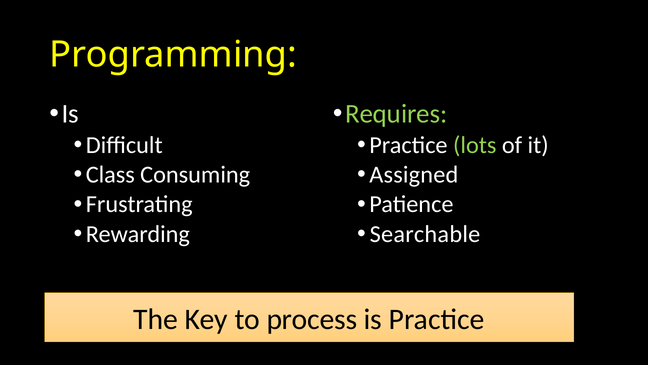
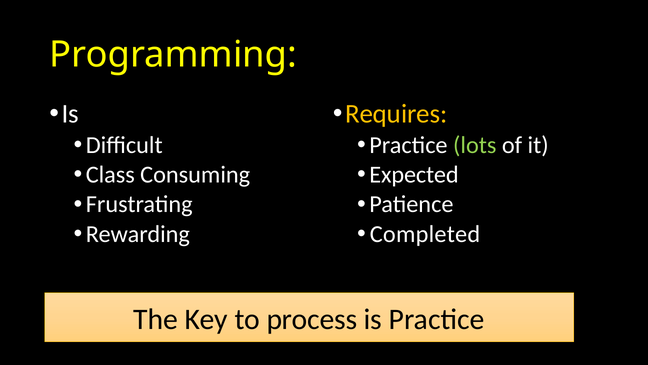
Requires colour: light green -> yellow
Assigned: Assigned -> Expected
Searchable: Searchable -> Completed
